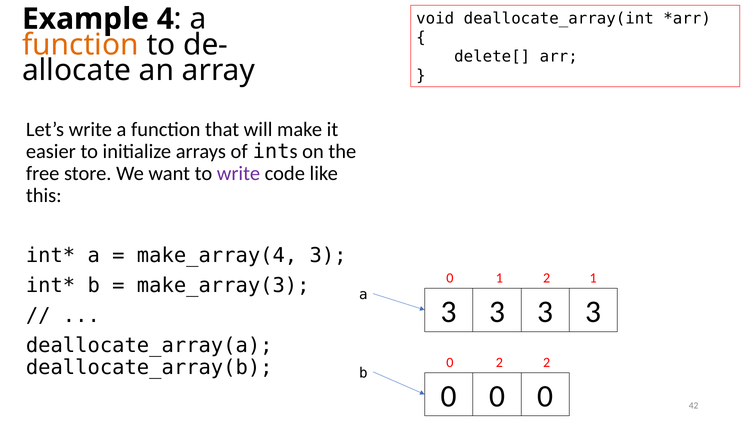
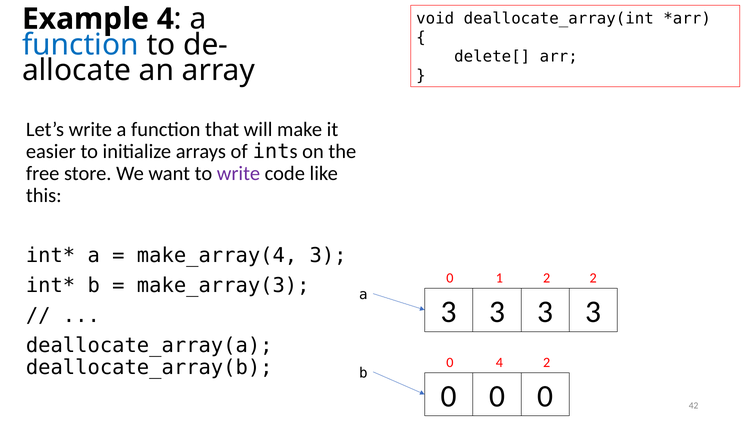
function at (80, 45) colour: orange -> blue
2 1: 1 -> 2
0 2: 2 -> 4
